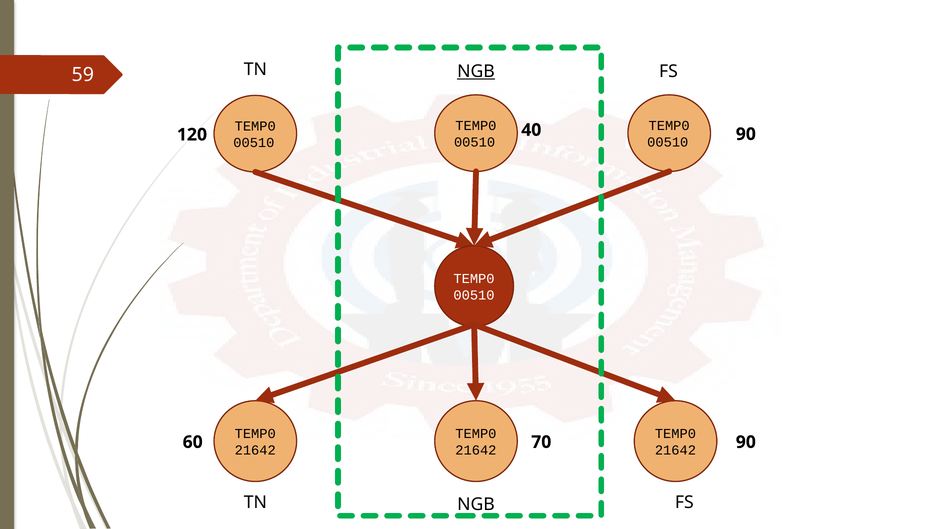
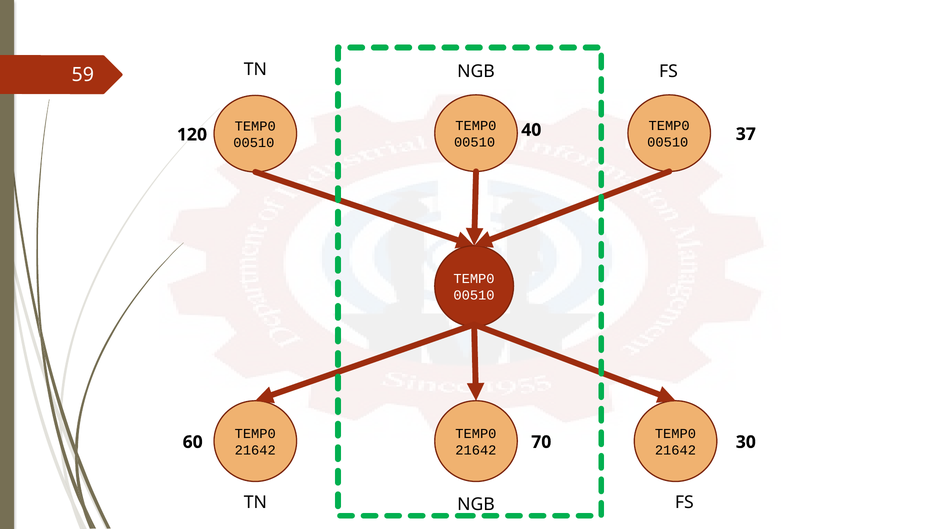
NGB at (476, 72) underline: present -> none
90 at (746, 134): 90 -> 37
90 at (746, 442): 90 -> 30
